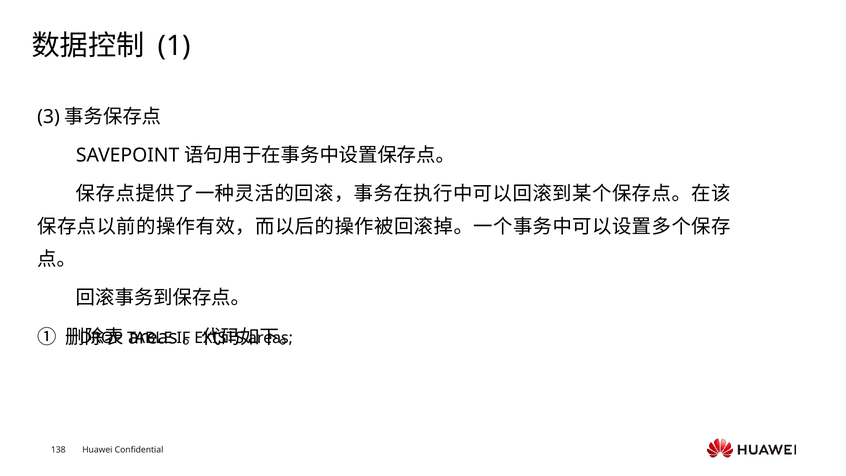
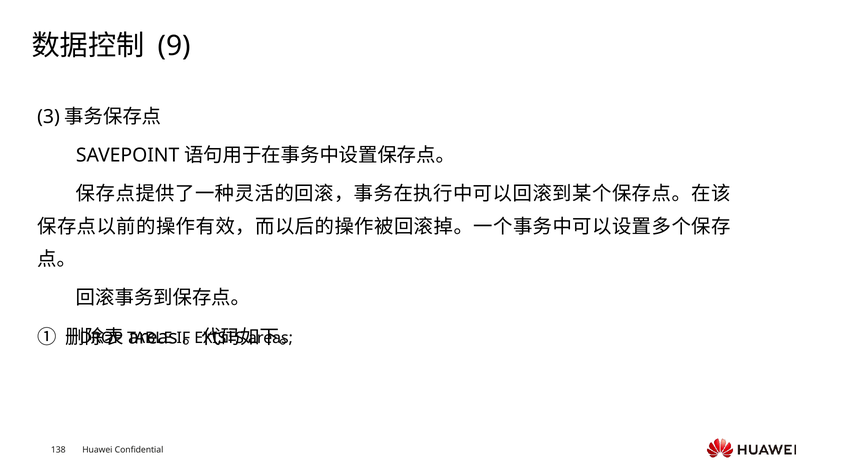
1: 1 -> 9
